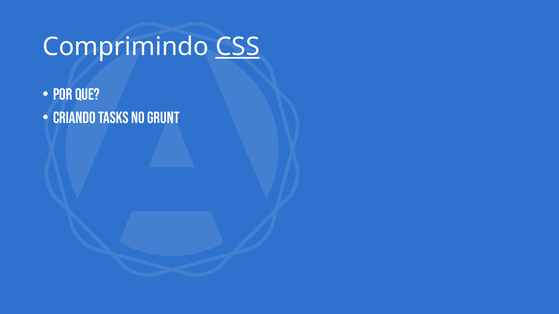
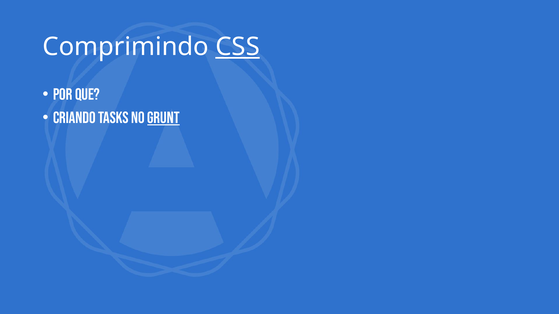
Grunt underline: none -> present
